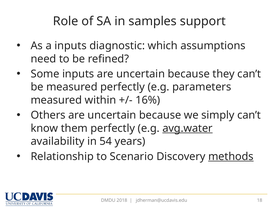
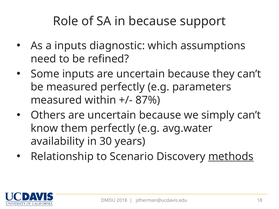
in samples: samples -> because
16%: 16% -> 87%
avg.water underline: present -> none
54: 54 -> 30
